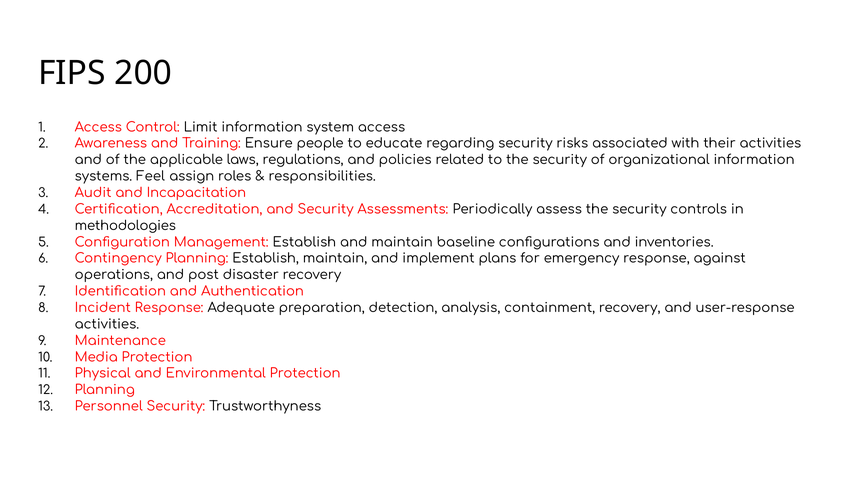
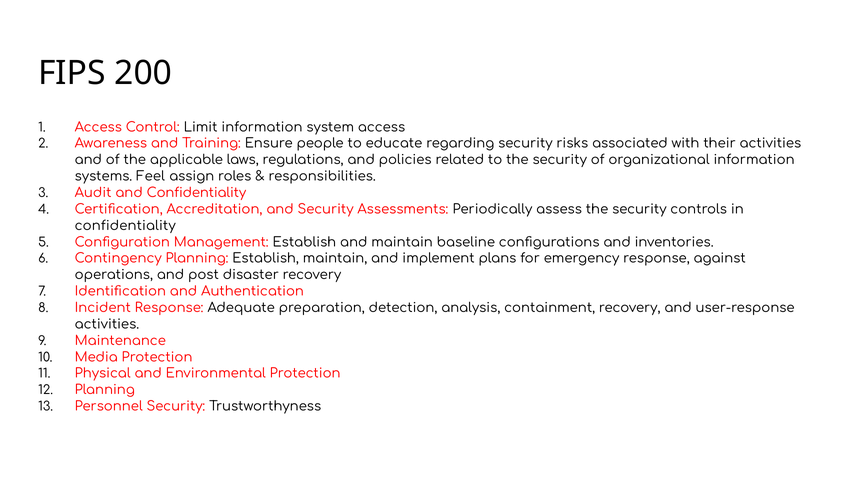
and Incapacitation: Incapacitation -> Confidentiality
methodologies at (125, 226): methodologies -> confidentiality
